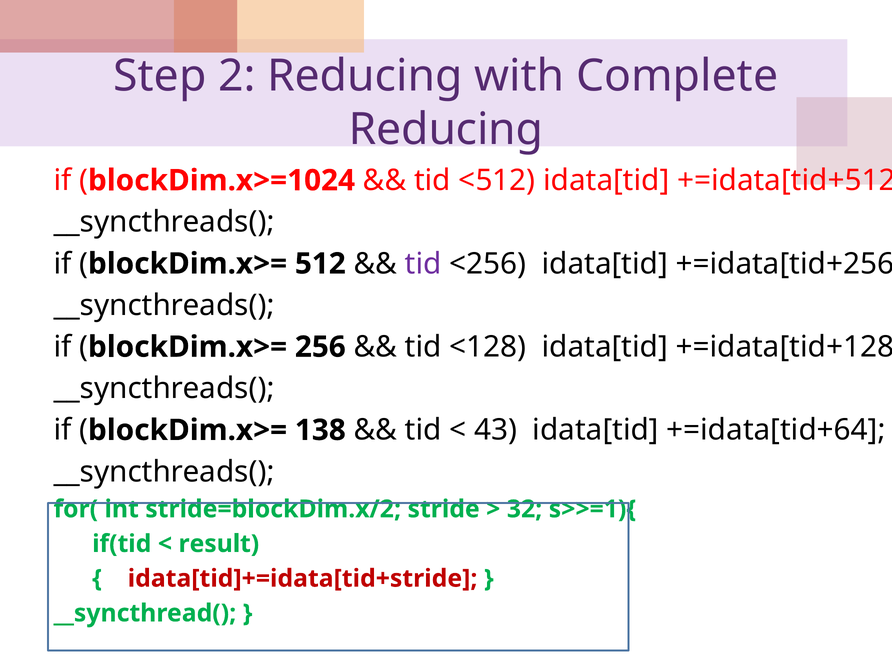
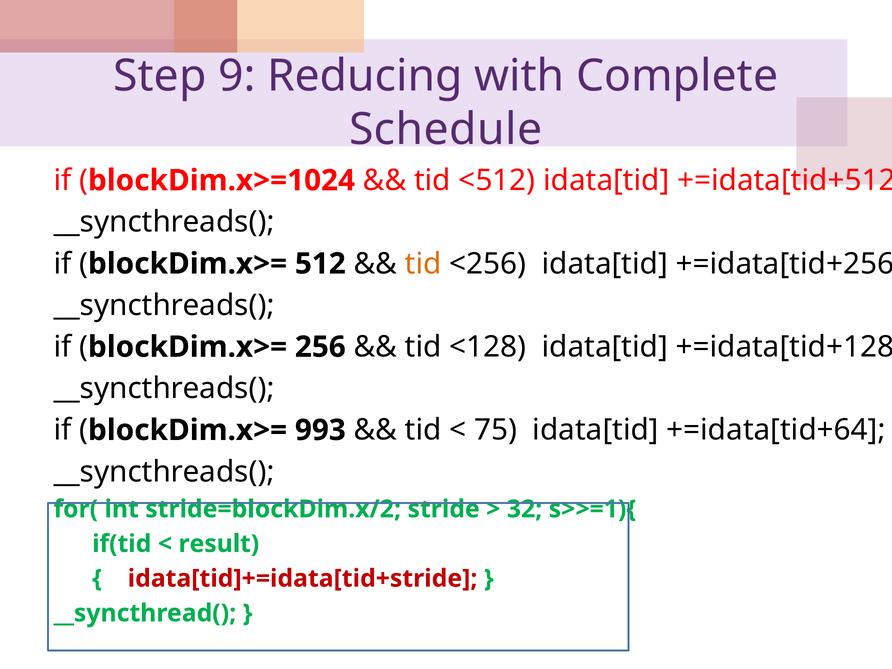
2: 2 -> 9
Reducing at (446, 129): Reducing -> Schedule
tid at (423, 264) colour: purple -> orange
138: 138 -> 993
43: 43 -> 75
